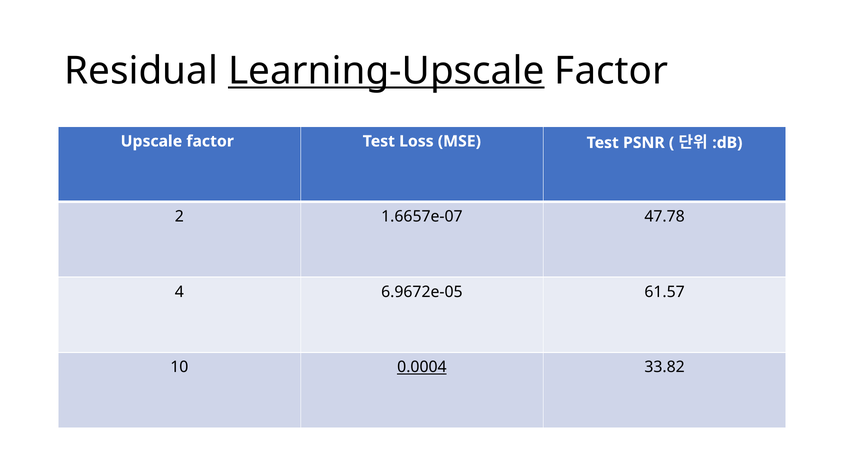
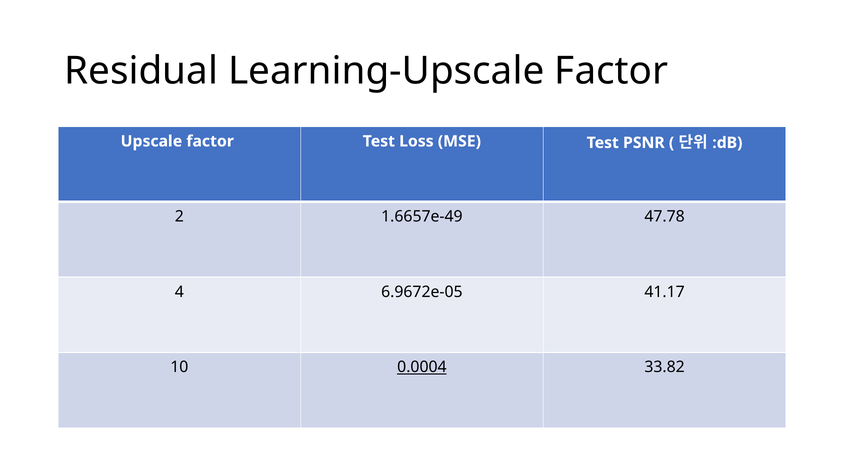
Learning-Upscale underline: present -> none
1.6657e-07: 1.6657e-07 -> 1.6657e-49
61.57: 61.57 -> 41.17
